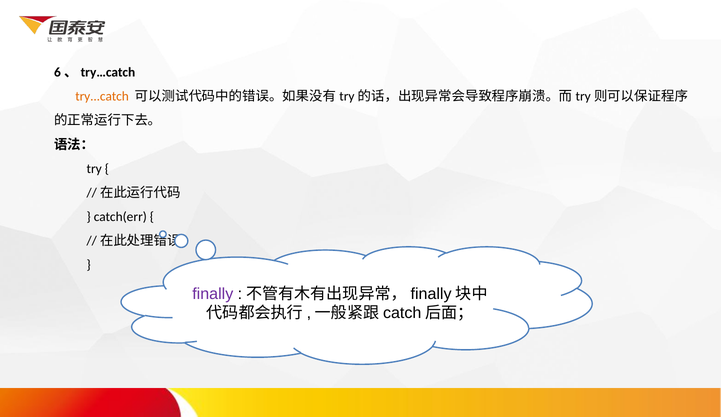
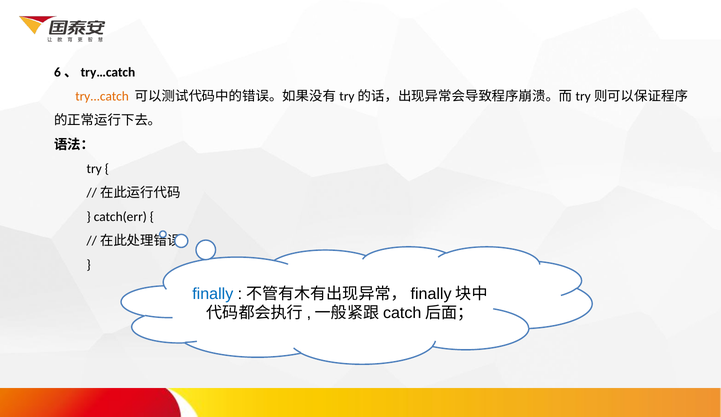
finally colour: purple -> blue
